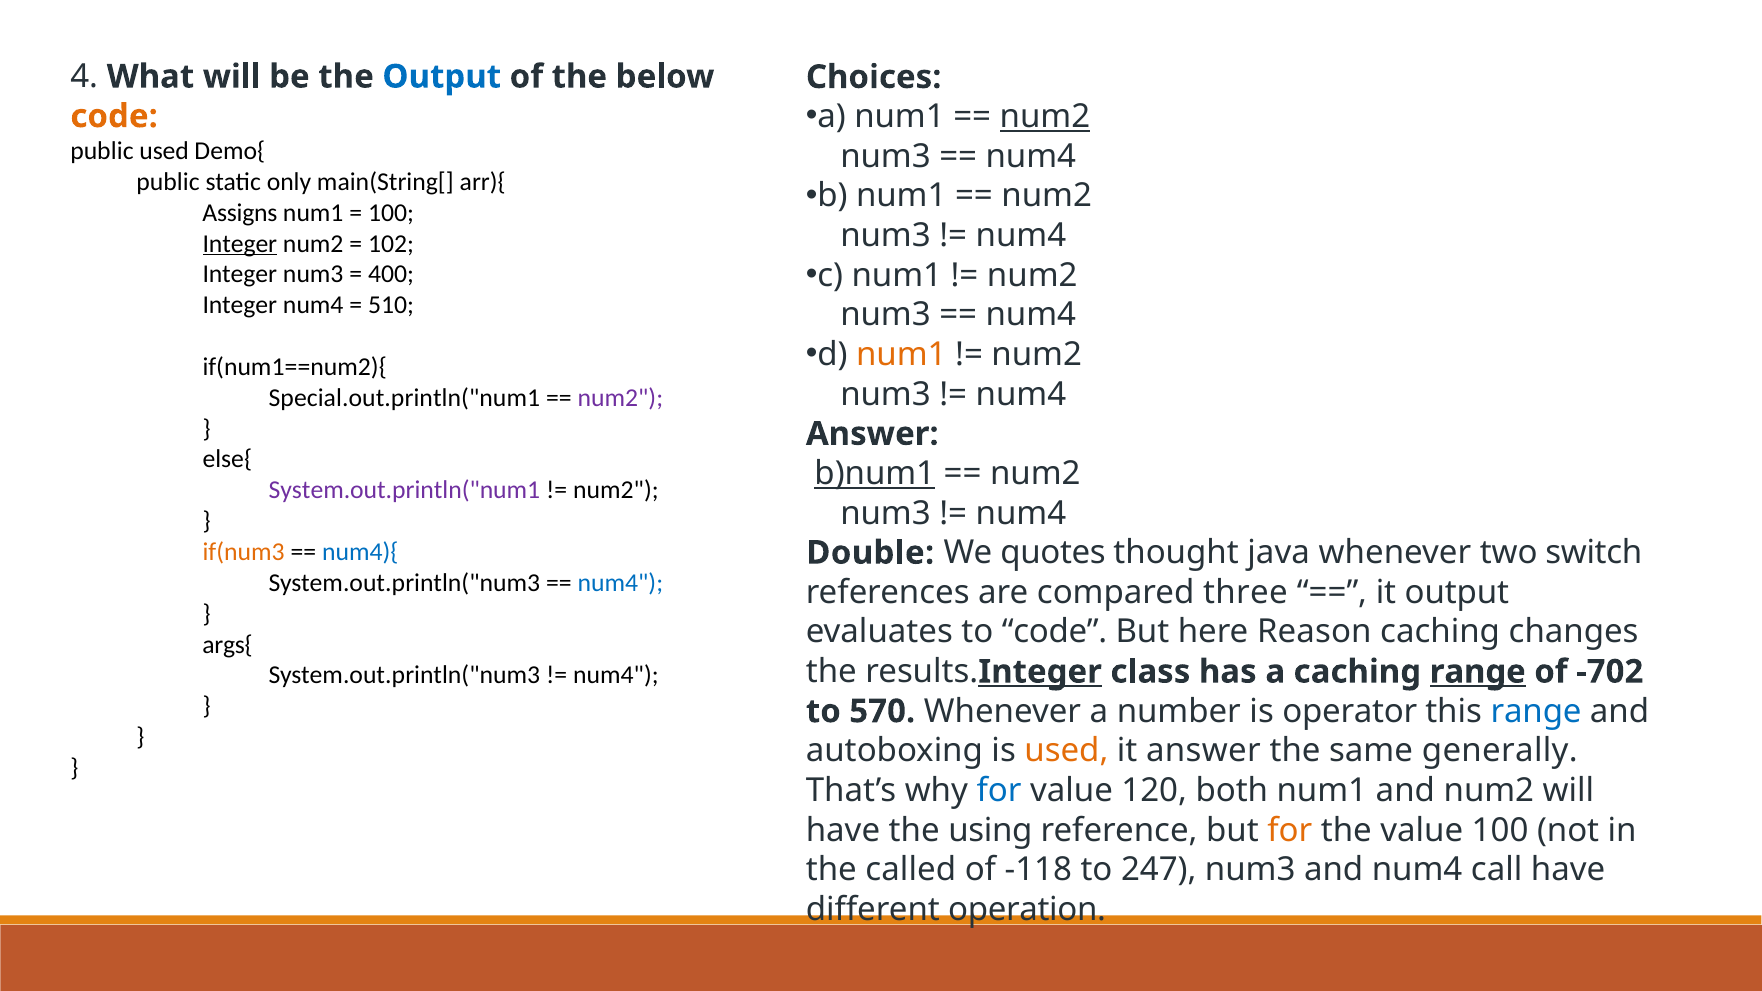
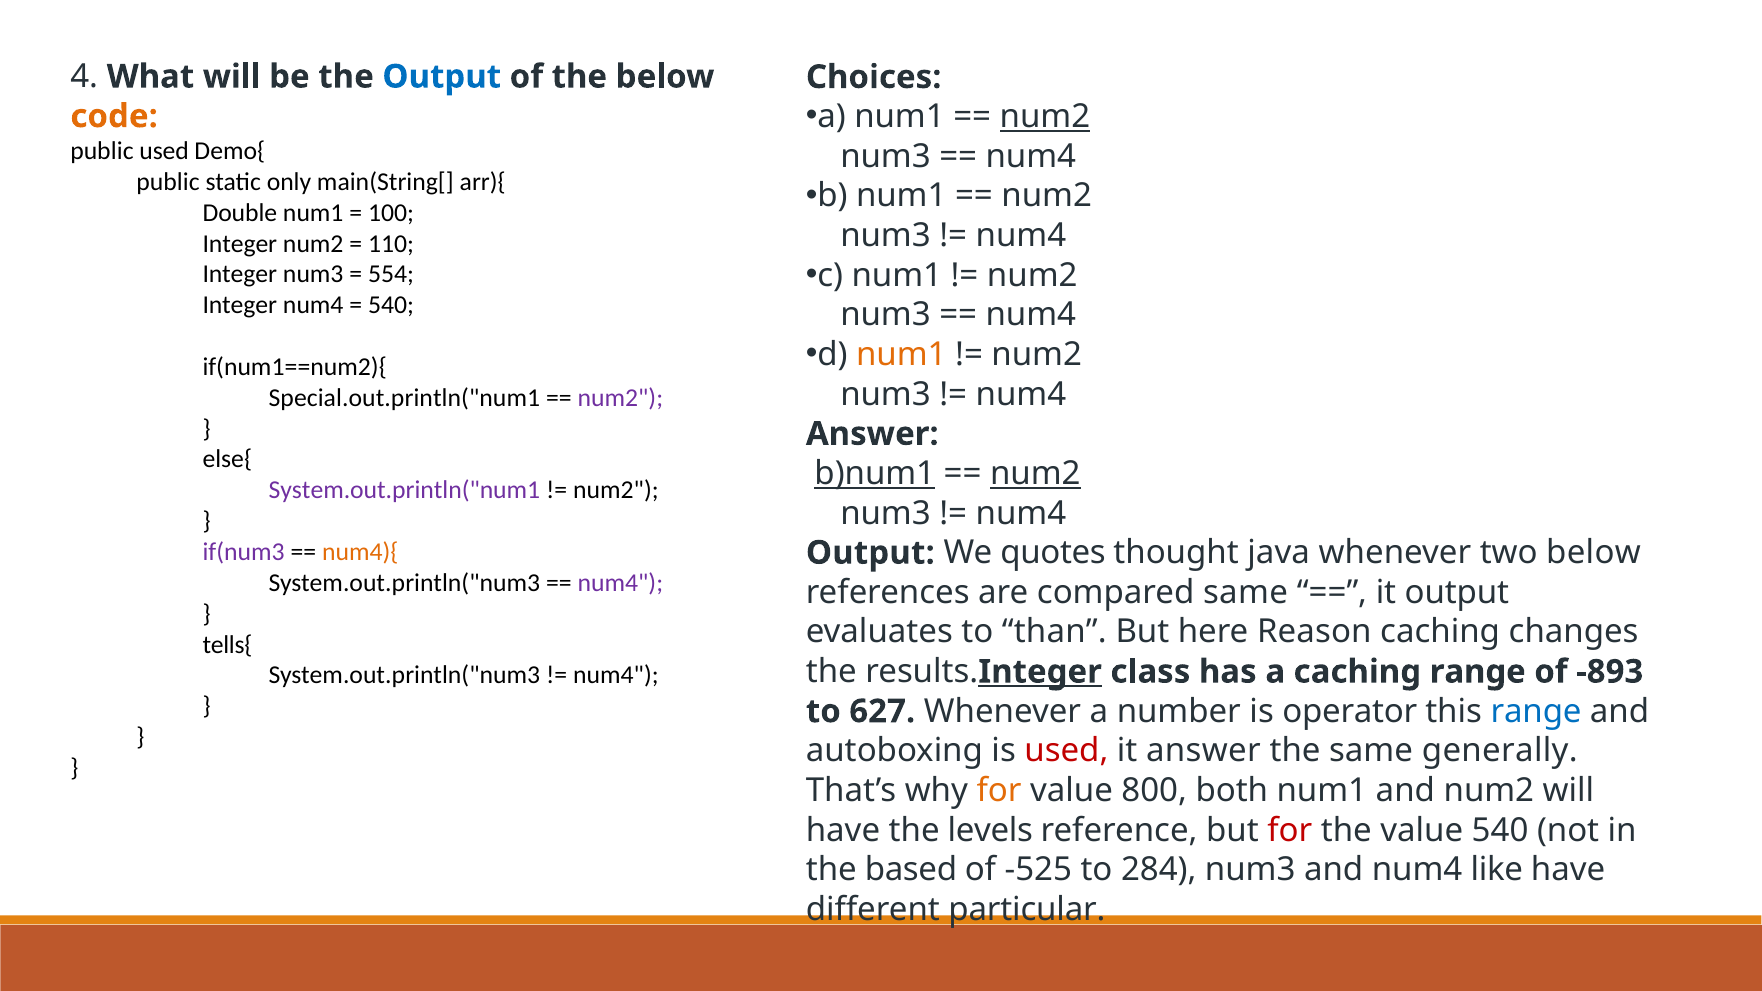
Assigns: Assigns -> Double
Integer at (240, 244) underline: present -> none
102: 102 -> 110
400: 400 -> 554
510 at (391, 305): 510 -> 540
num2 at (1035, 474) underline: none -> present
if(num3 colour: orange -> purple
num4){ colour: blue -> orange
Double at (870, 553): Double -> Output
two switch: switch -> below
num4 at (620, 583) colour: blue -> purple
compared three: three -> same
to code: code -> than
args{: args{ -> tells{
range at (1478, 672) underline: present -> none
-702: -702 -> -893
570: 570 -> 627
used at (1066, 751) colour: orange -> red
for at (999, 791) colour: blue -> orange
120: 120 -> 800
using: using -> levels
for at (1290, 830) colour: orange -> red
value 100: 100 -> 540
called: called -> based
-118: -118 -> -525
247: 247 -> 284
call: call -> like
operation: operation -> particular
